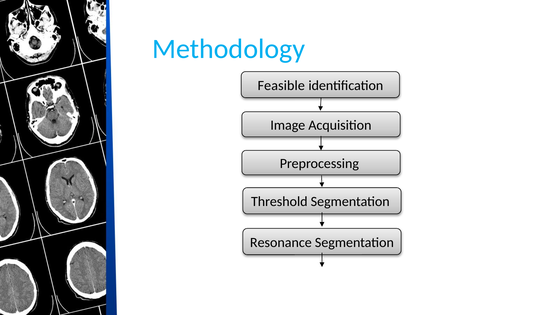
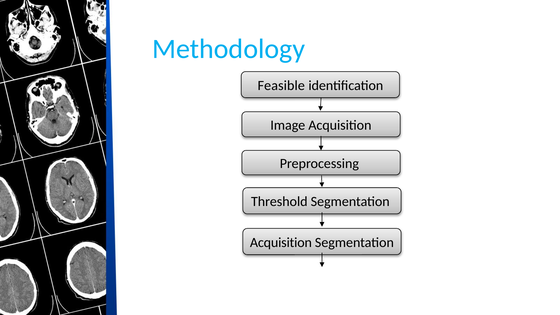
Resonance at (281, 243): Resonance -> Acquisition
